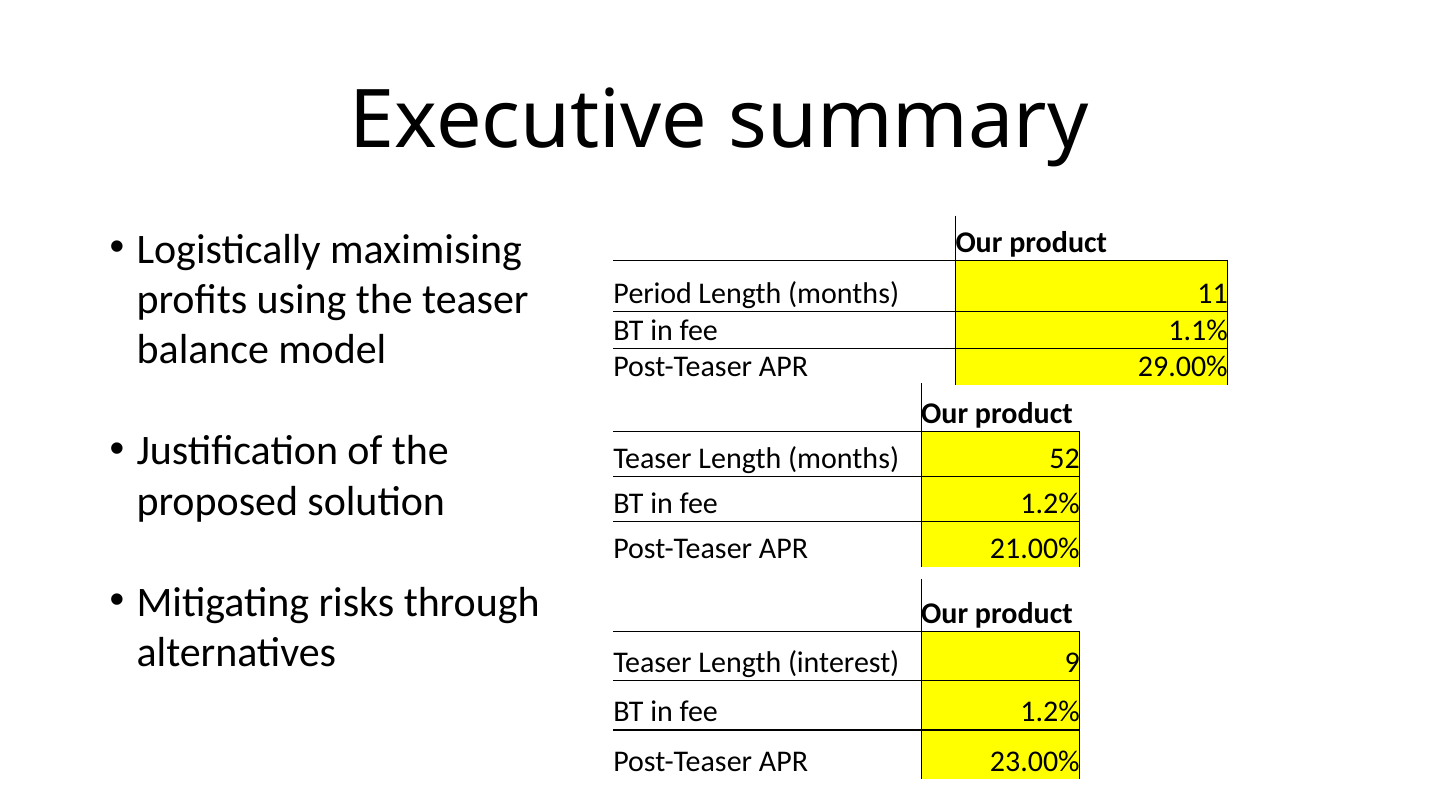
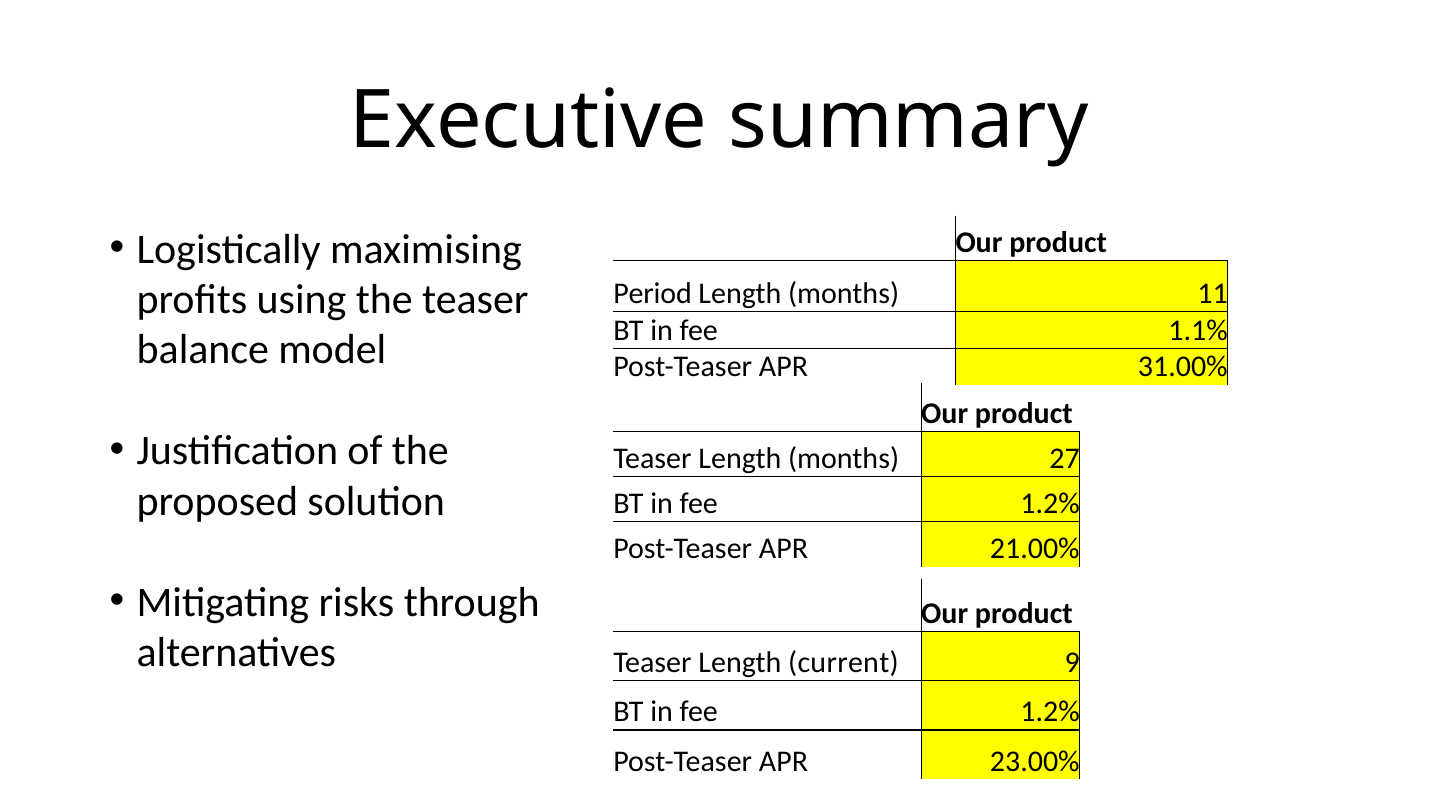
29.00%: 29.00% -> 31.00%
52: 52 -> 27
interest: interest -> current
